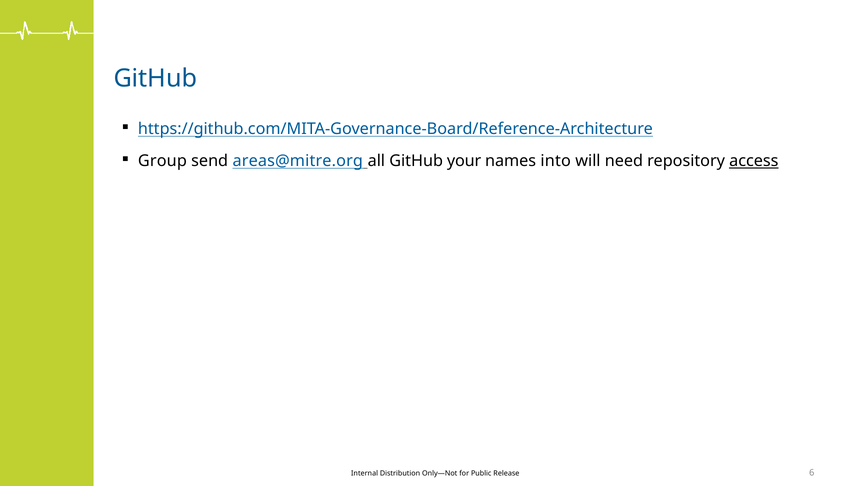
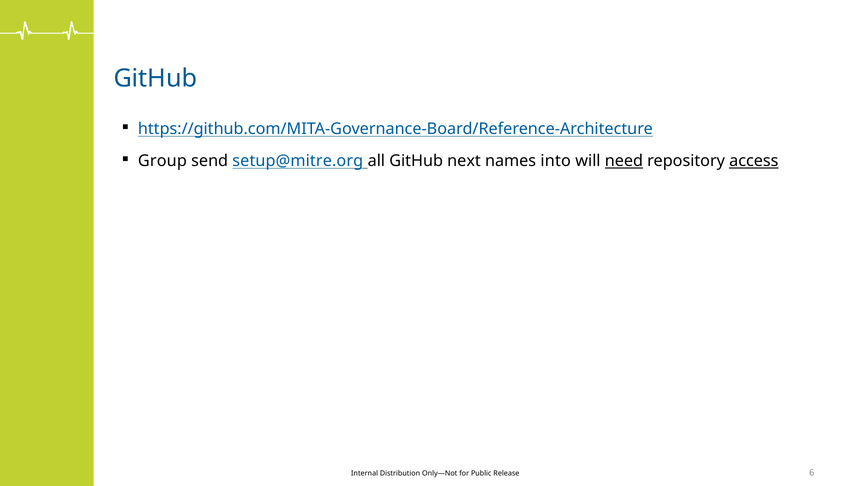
areas@mitre.org: areas@mitre.org -> setup@mitre.org
your: your -> next
need underline: none -> present
